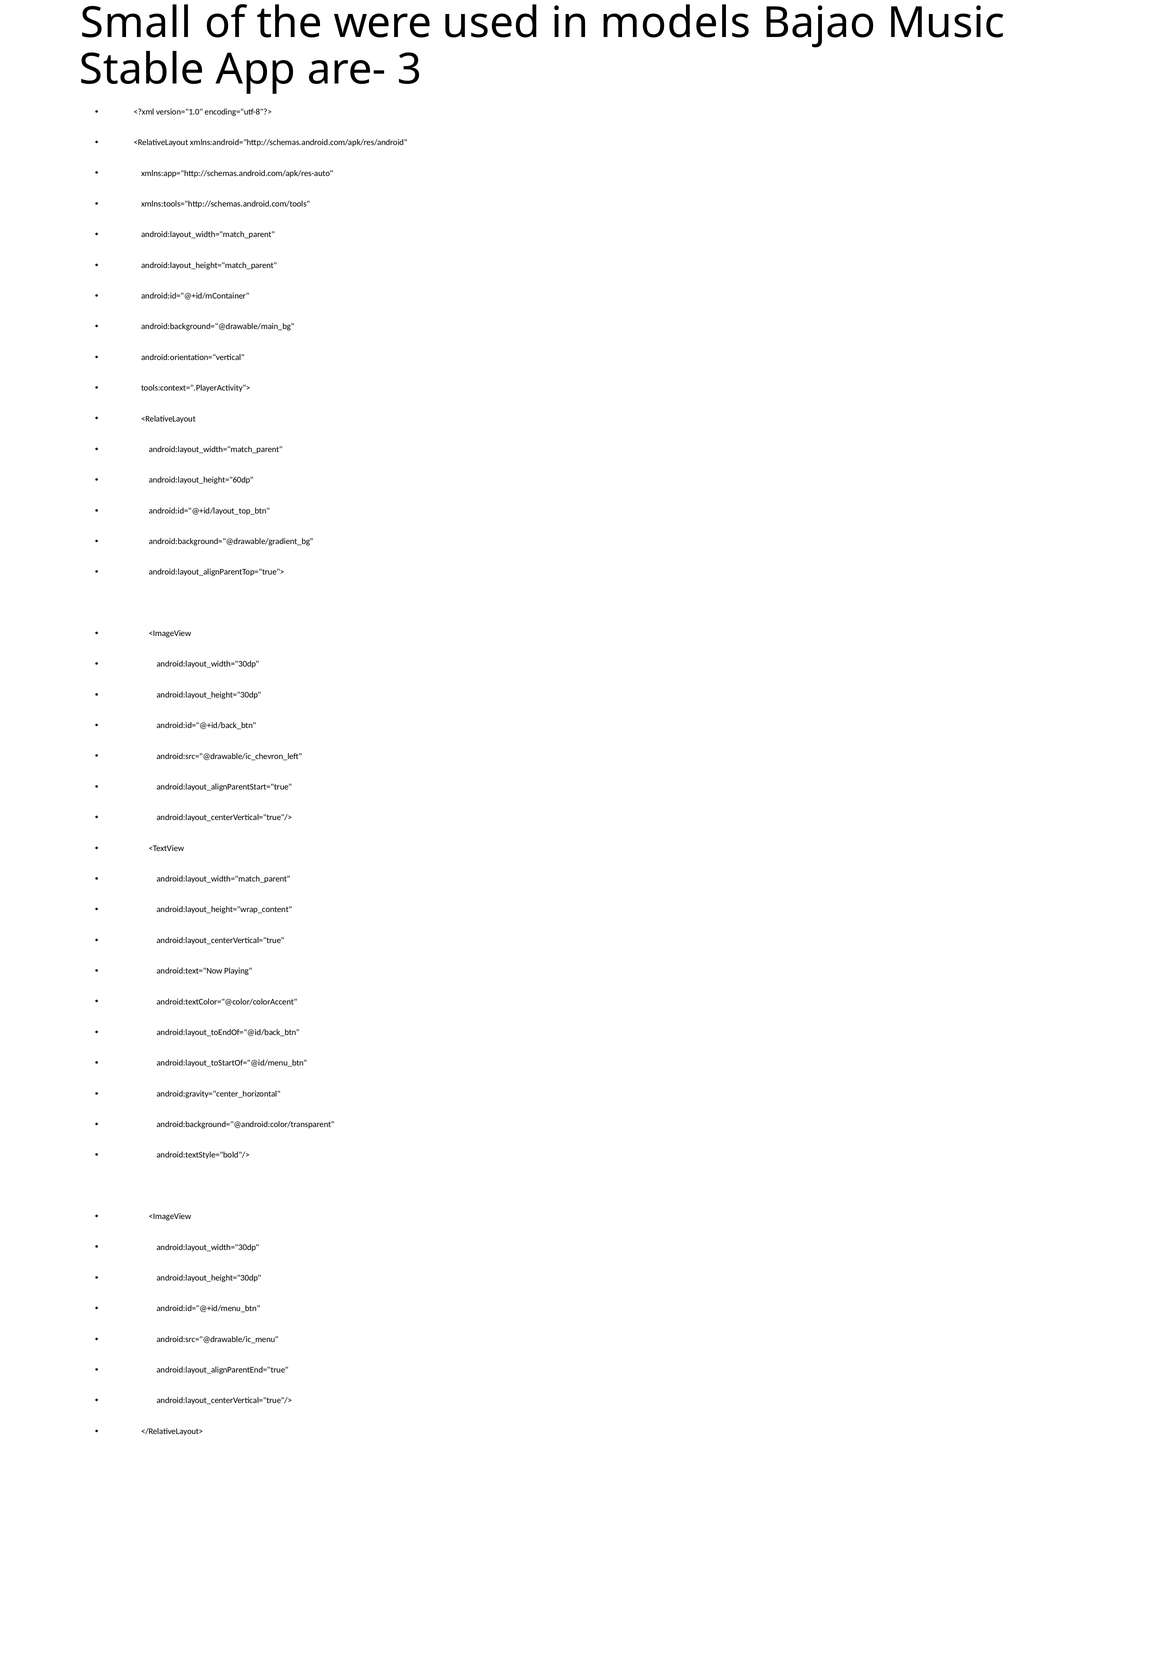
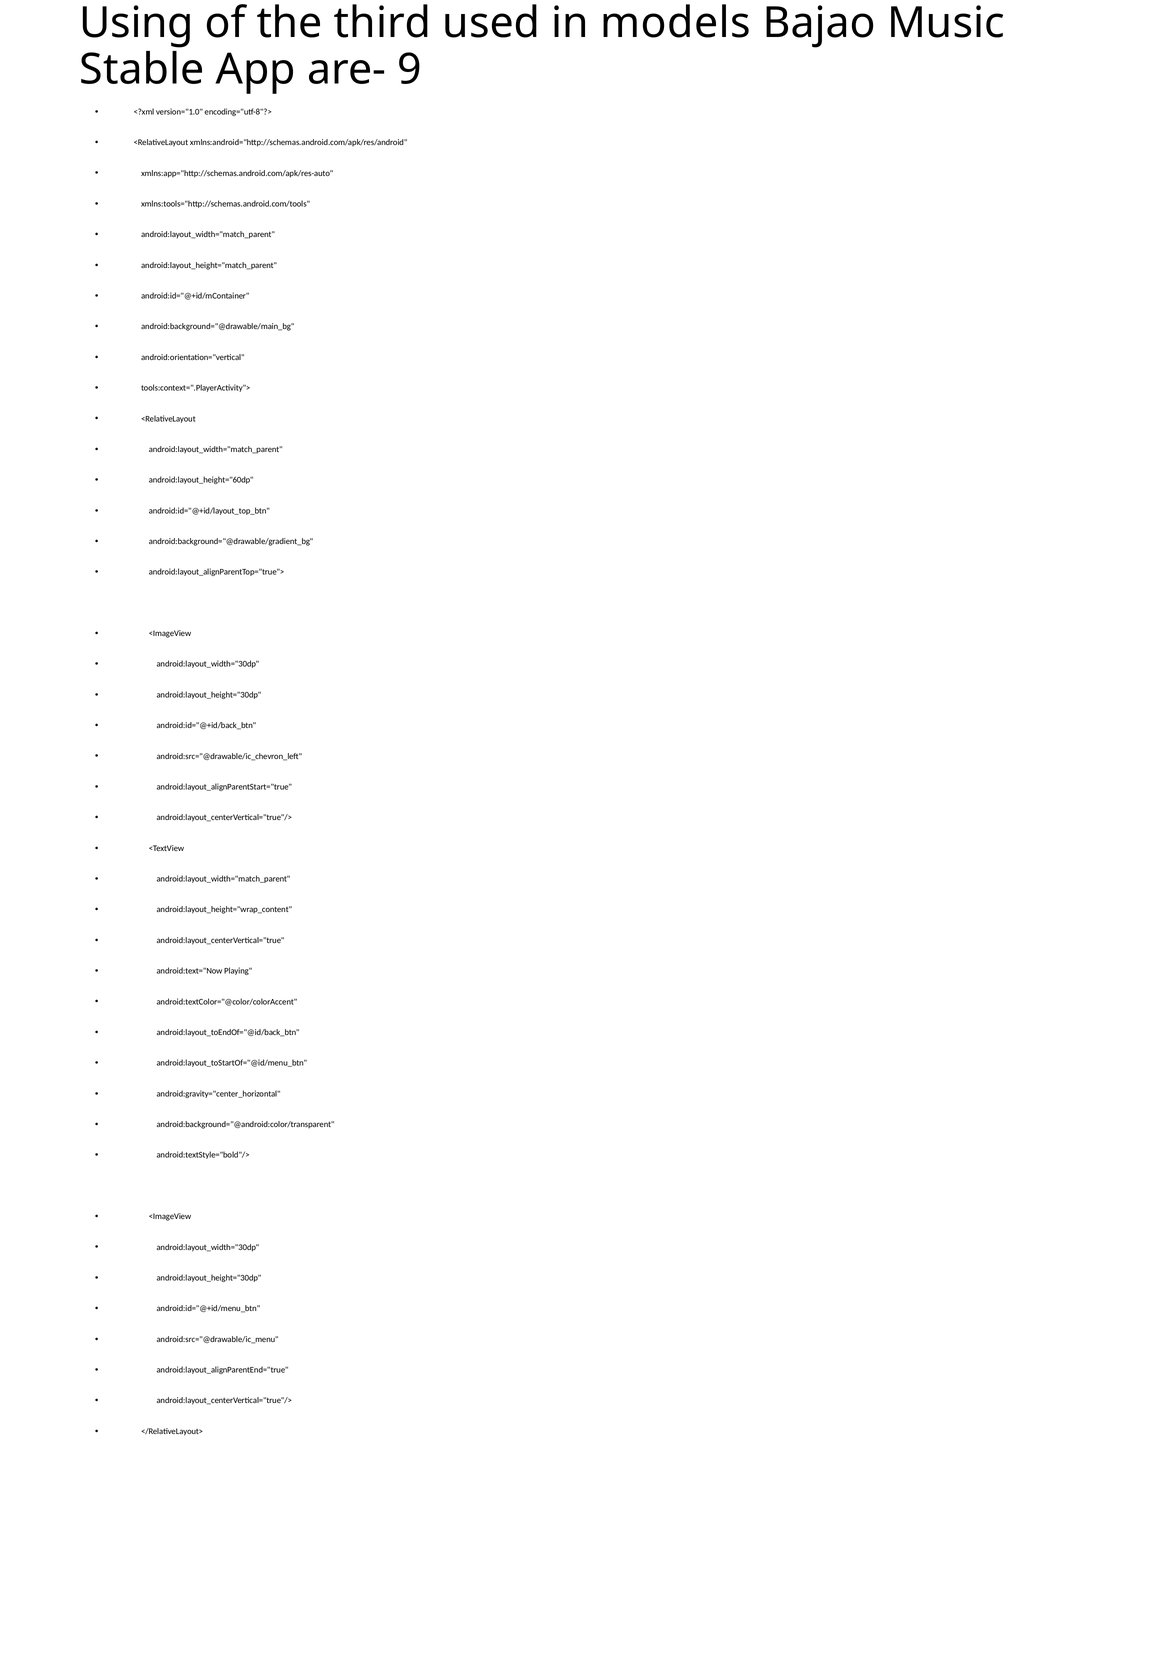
Small: Small -> Using
were: were -> third
3: 3 -> 9
